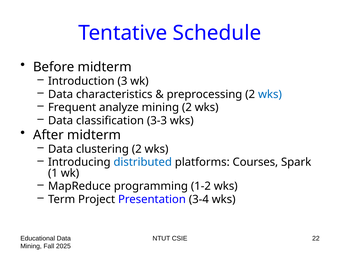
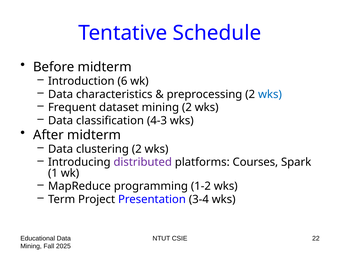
3: 3 -> 6
analyze: analyze -> dataset
3-3: 3-3 -> 4-3
distributed colour: blue -> purple
